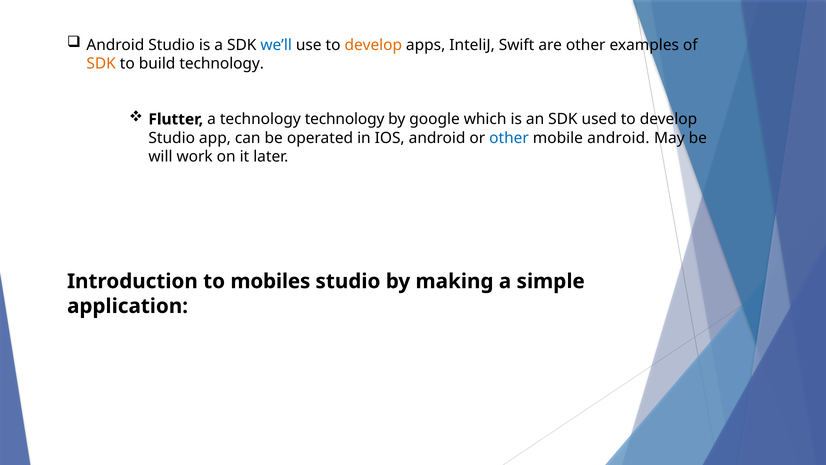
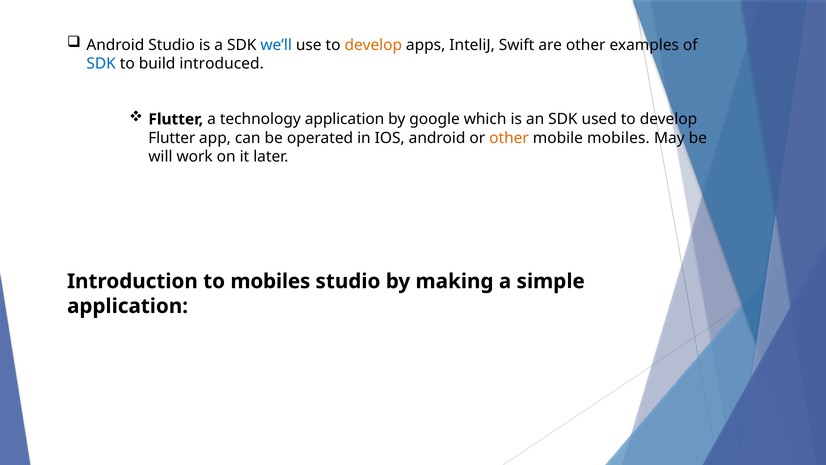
SDK at (101, 63) colour: orange -> blue
build technology: technology -> introduced
technology technology: technology -> application
Studio at (172, 138): Studio -> Flutter
other at (509, 138) colour: blue -> orange
mobile android: android -> mobiles
